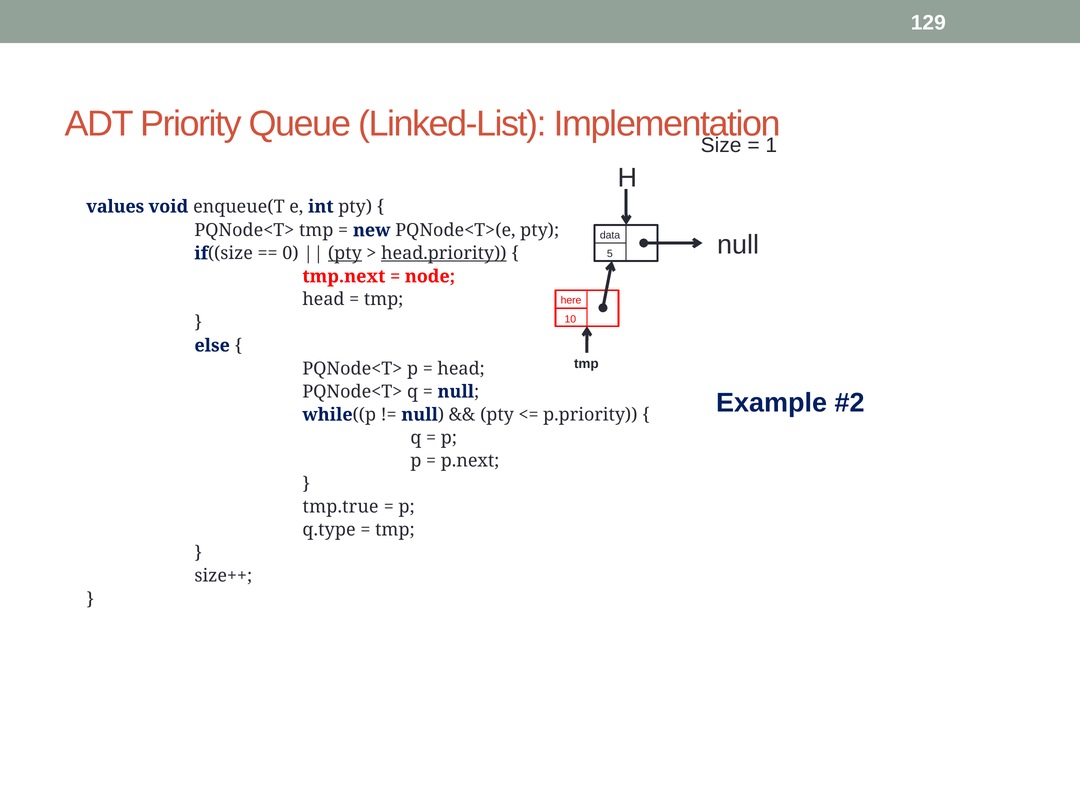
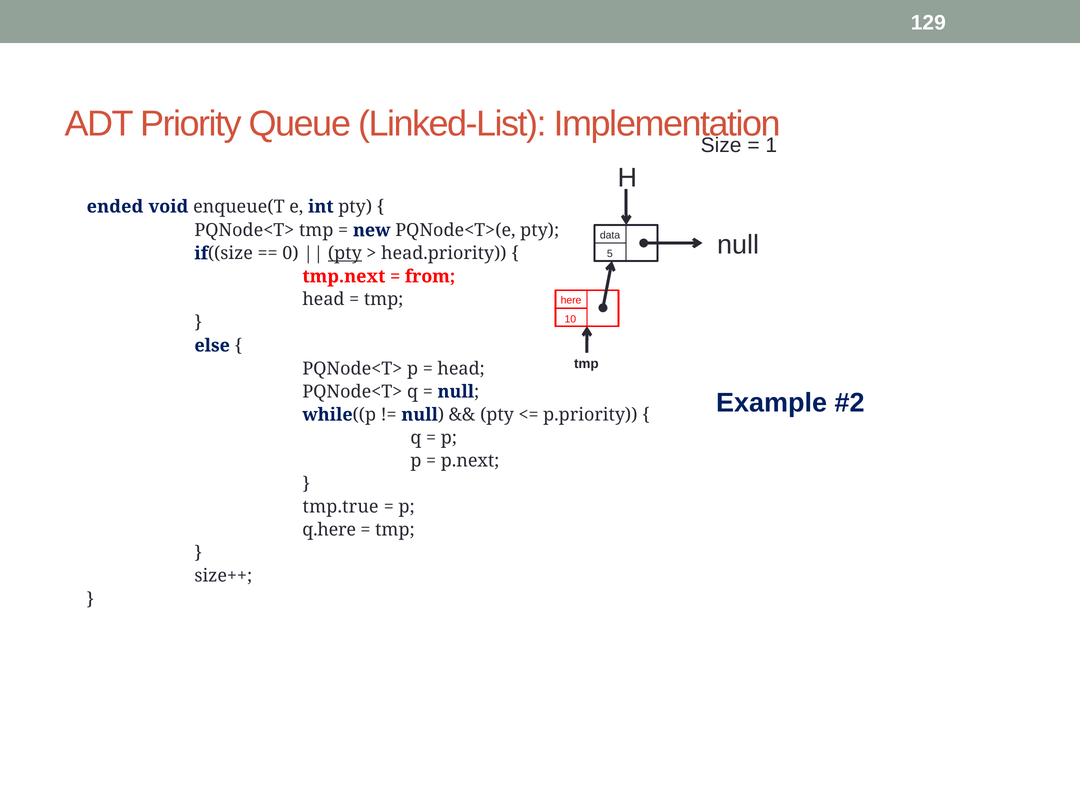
values: values -> ended
head.priority underline: present -> none
node: node -> from
q.type: q.type -> q.here
